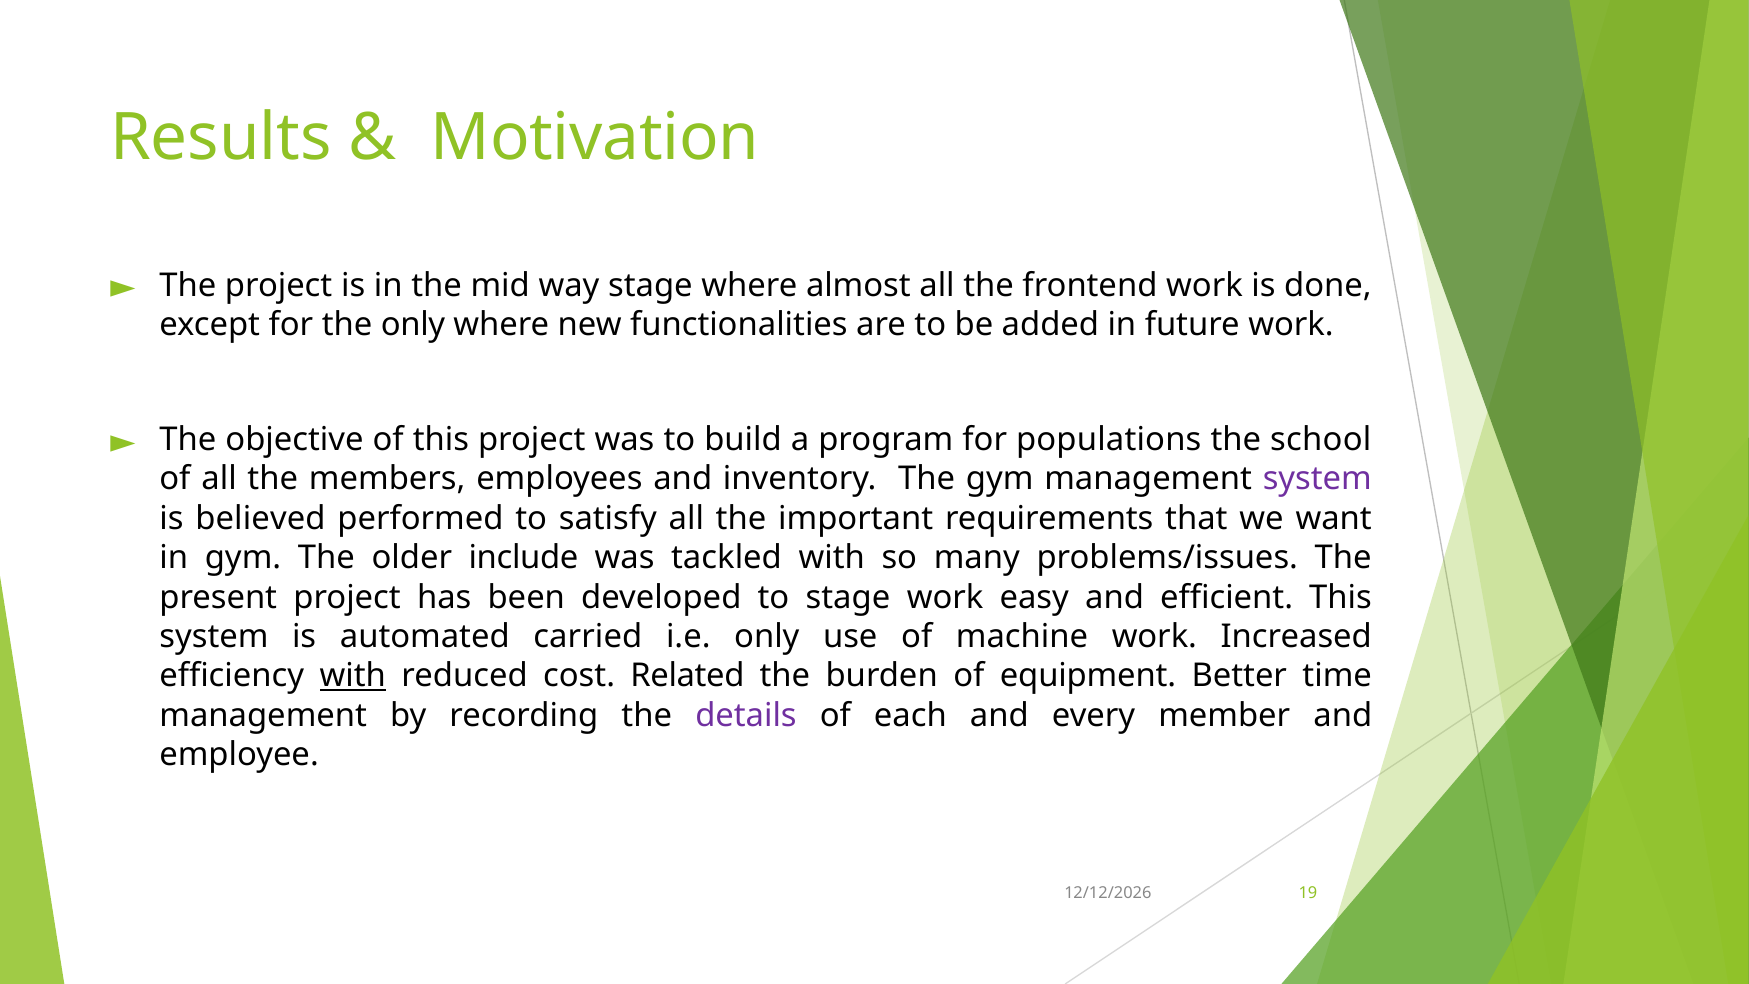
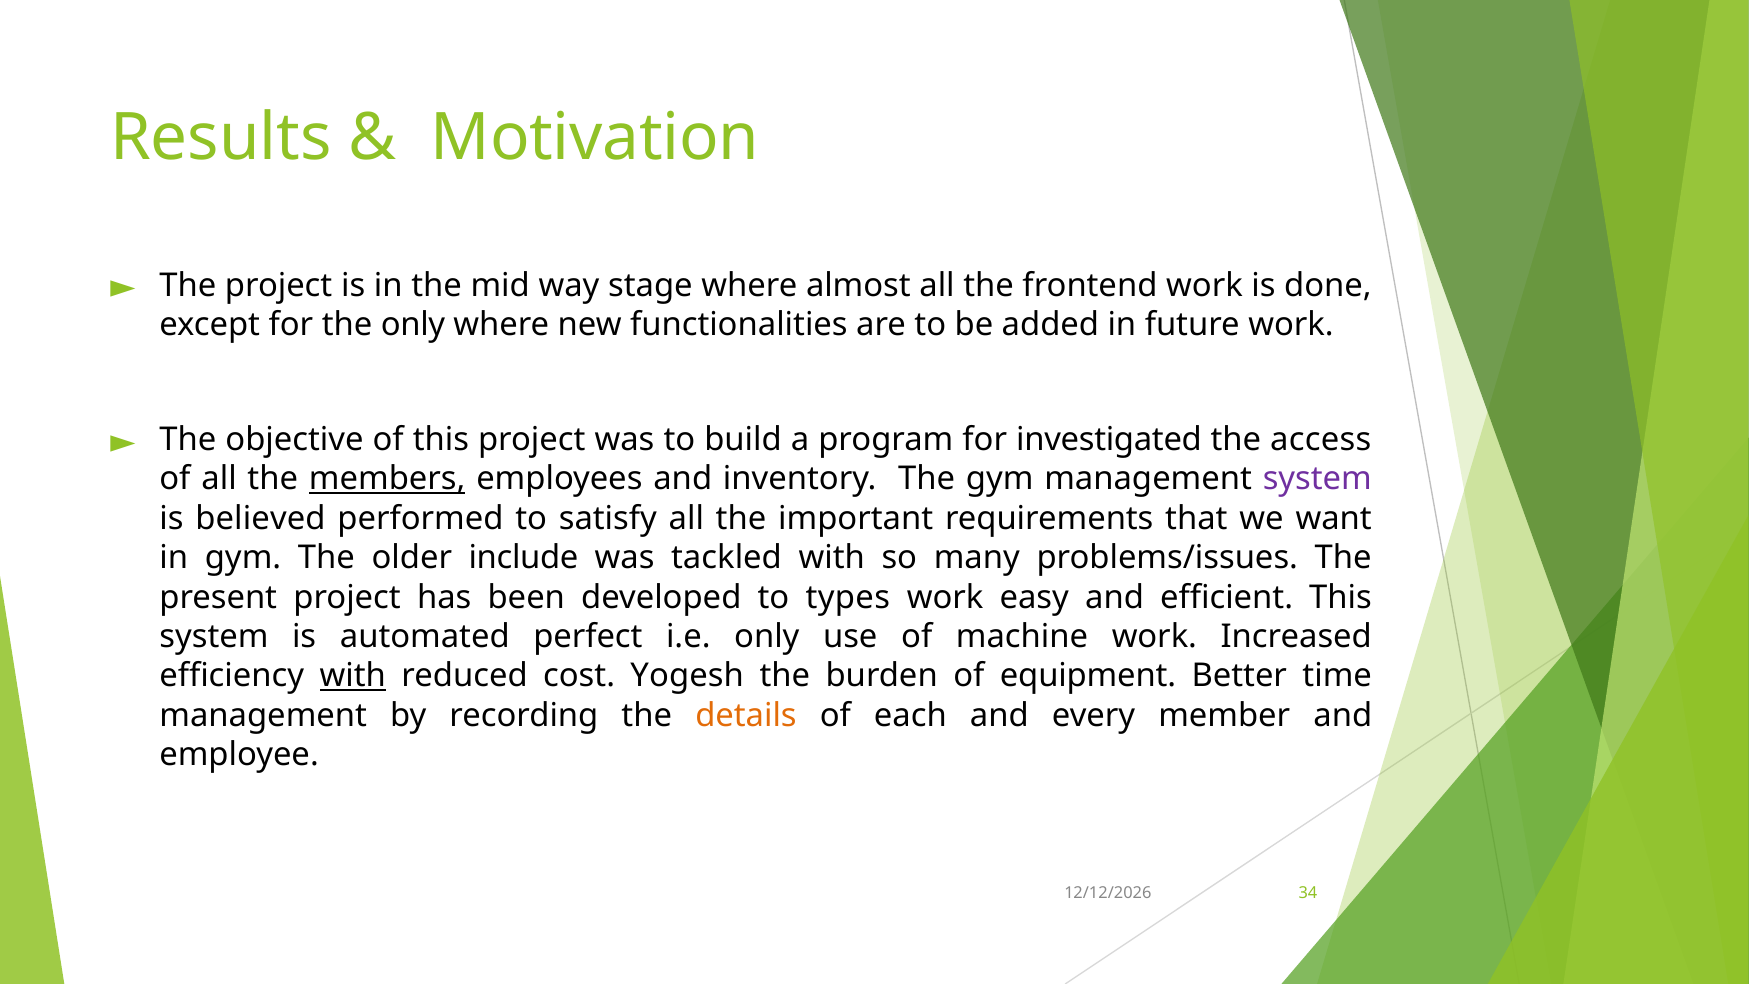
populations: populations -> investigated
school: school -> access
members underline: none -> present
to stage: stage -> types
carried: carried -> perfect
Related: Related -> Yogesh
details colour: purple -> orange
19: 19 -> 34
